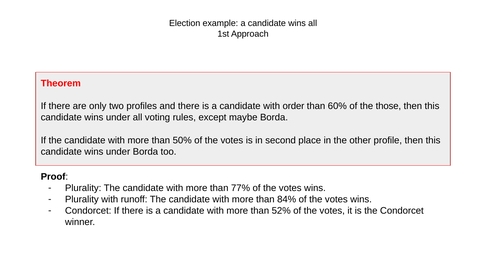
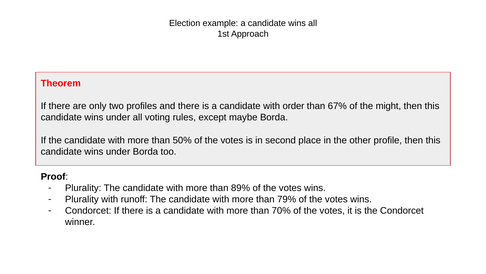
60%: 60% -> 67%
those: those -> might
77%: 77% -> 89%
84%: 84% -> 79%
52%: 52% -> 70%
